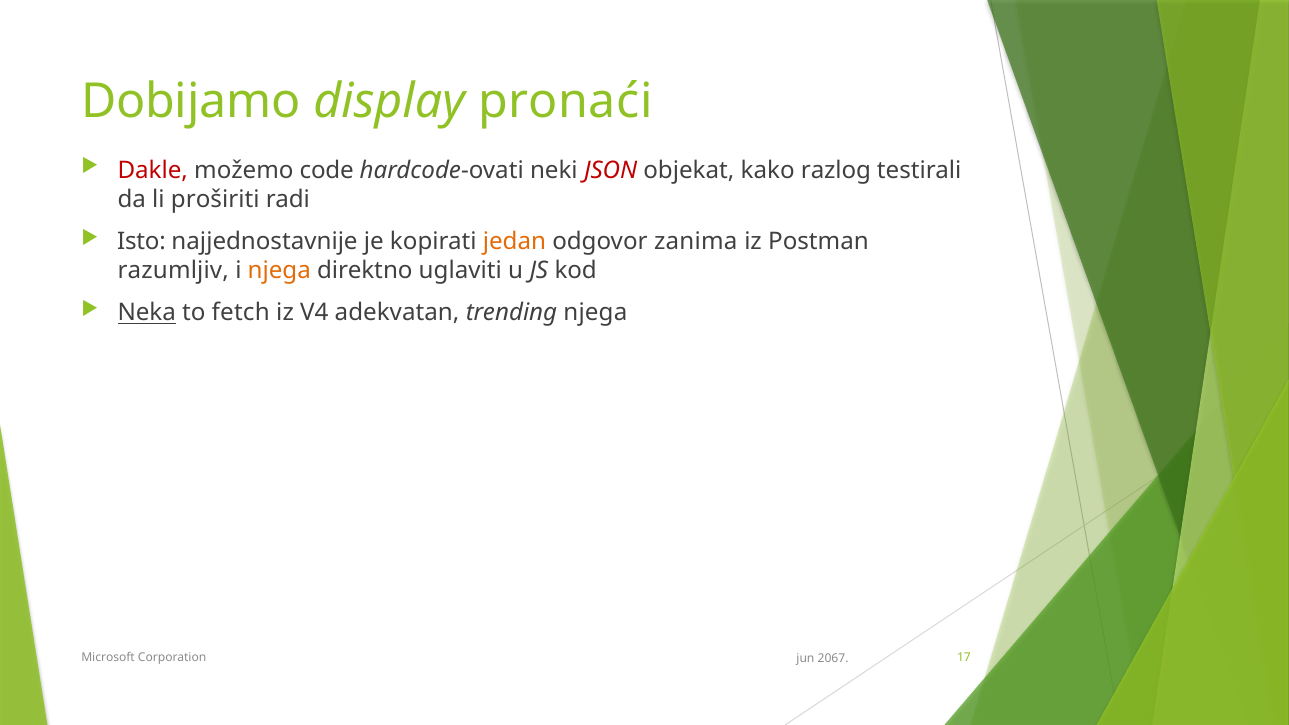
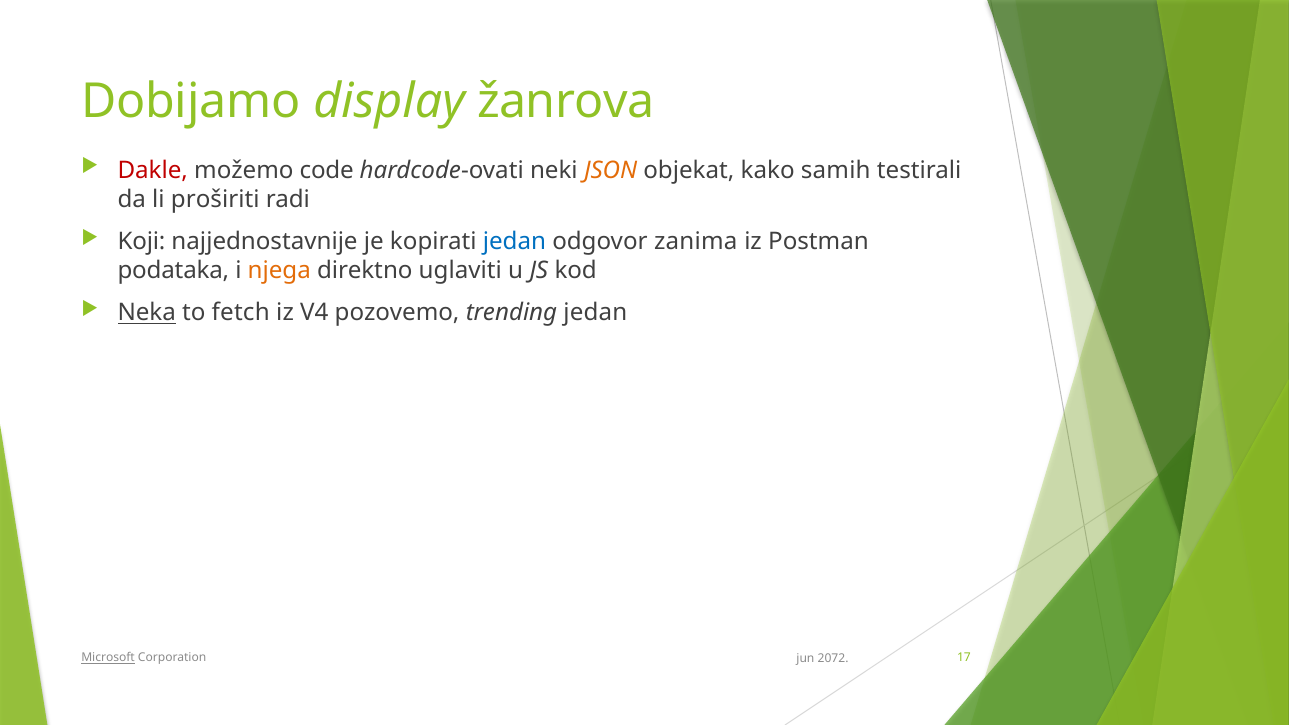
pronaći: pronaći -> žanrova
JSON colour: red -> orange
razlog: razlog -> samih
Isto: Isto -> Koji
jedan at (514, 242) colour: orange -> blue
razumljiv: razumljiv -> podataka
adekvatan: adekvatan -> pozovemo
trending njega: njega -> jedan
Microsoft underline: none -> present
2067: 2067 -> 2072
